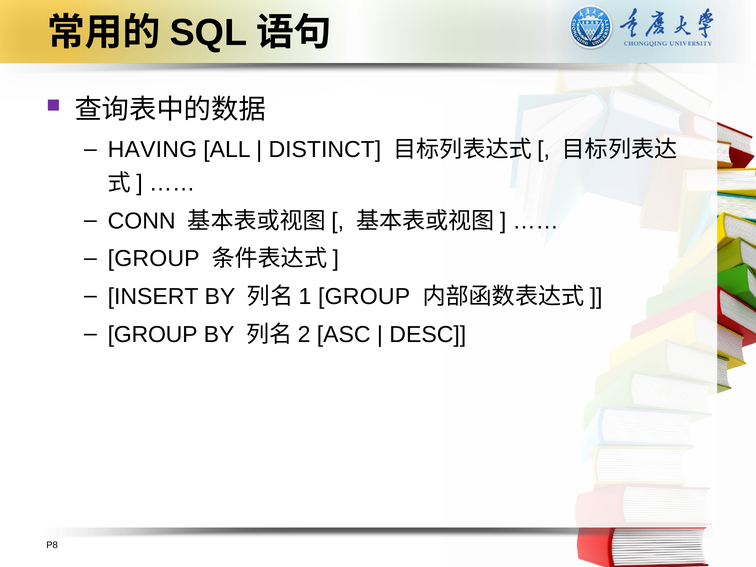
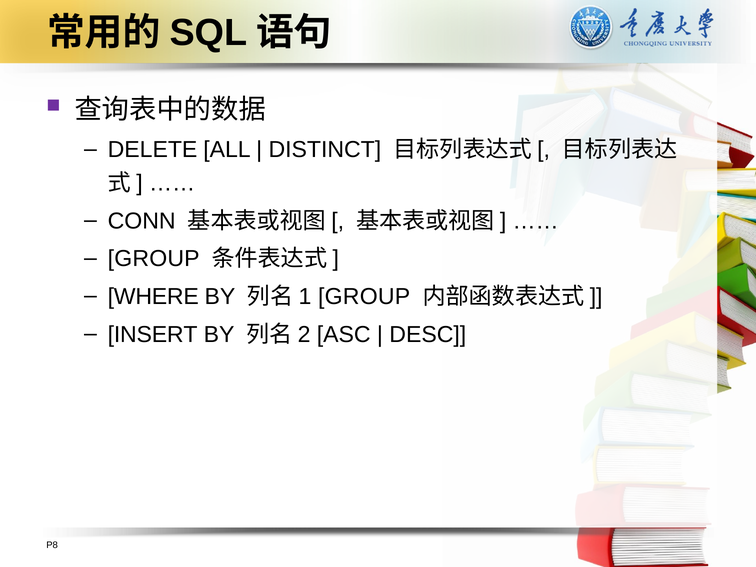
HAVING: HAVING -> DELETE
INSERT: INSERT -> WHERE
GROUP at (153, 334): GROUP -> INSERT
